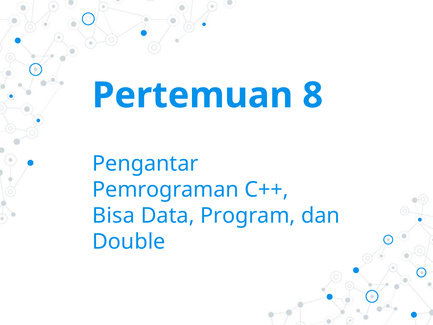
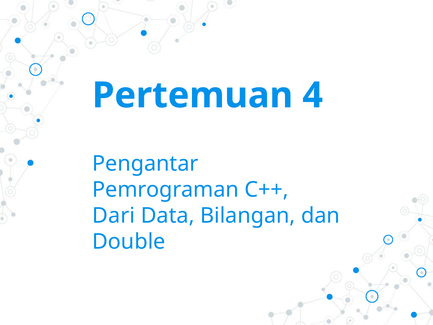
8: 8 -> 4
Bisa: Bisa -> Dari
Program: Program -> Bilangan
